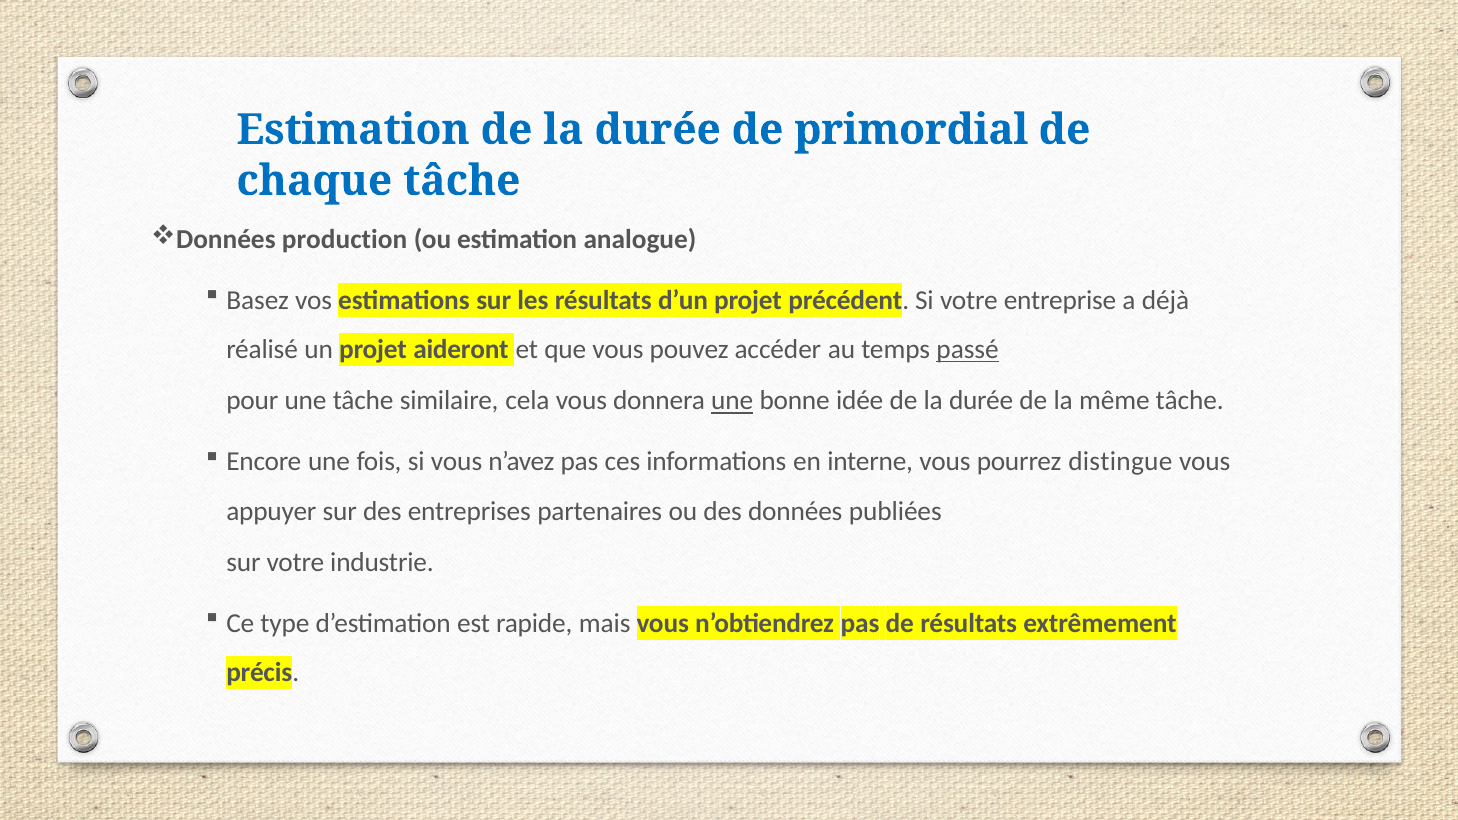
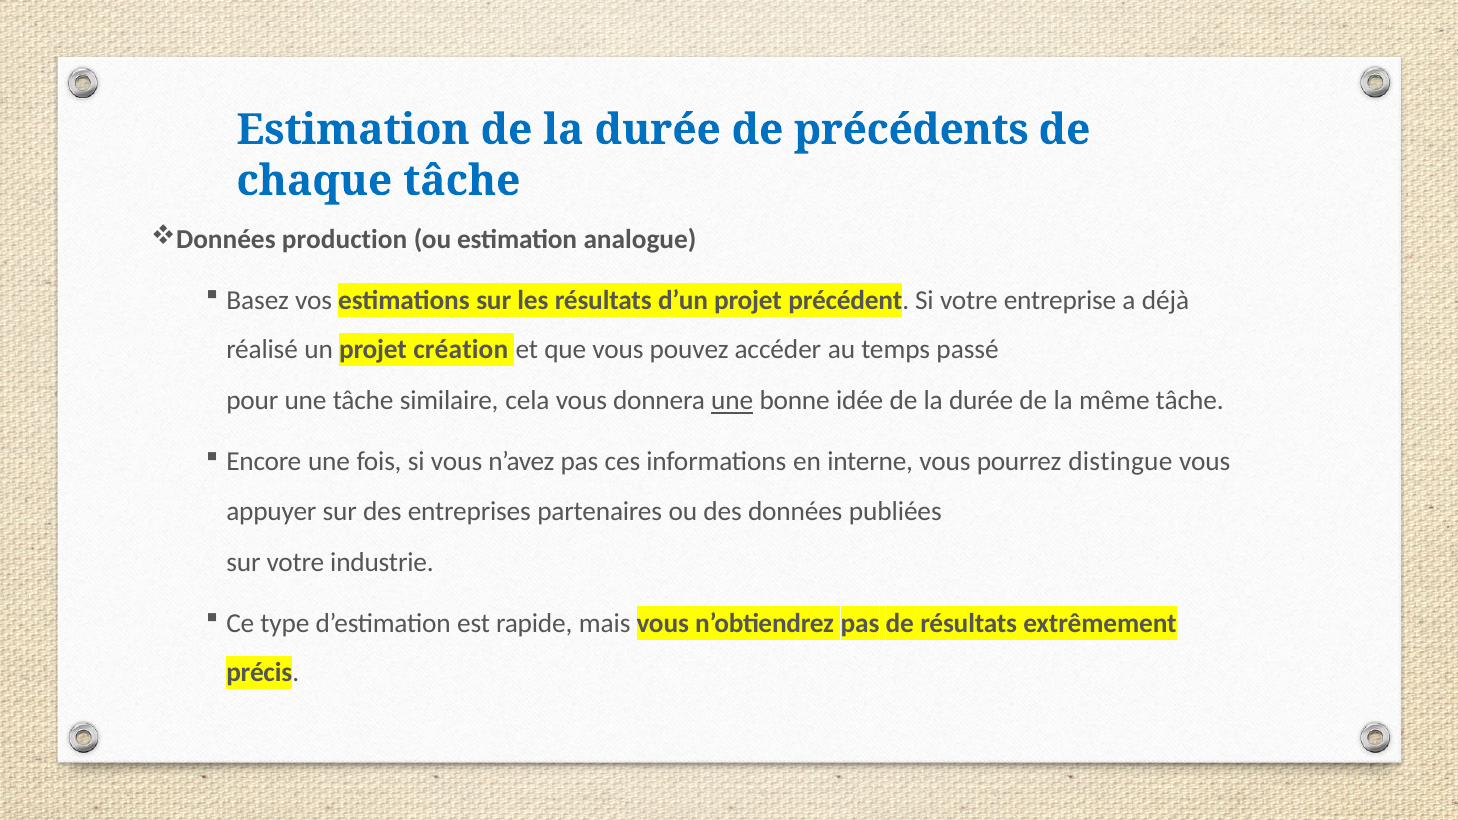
primordial: primordial -> précédents
aideront: aideront -> création
passé underline: present -> none
